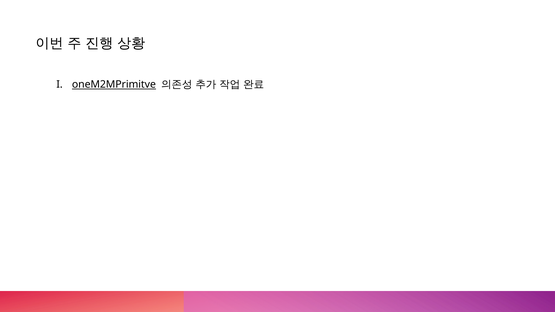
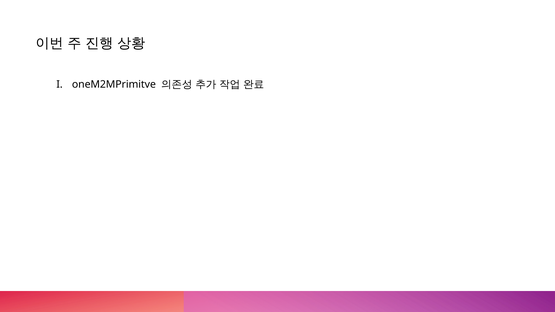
oneM2MPrimitve underline: present -> none
